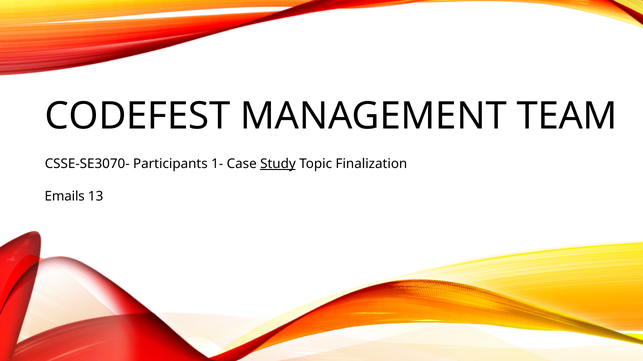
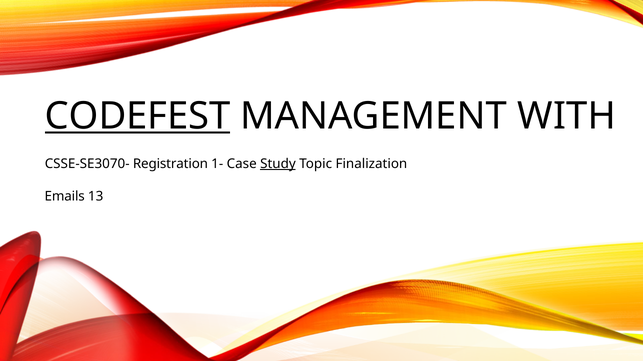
CODEFEST underline: none -> present
TEAM: TEAM -> WITH
Participants: Participants -> Registration
